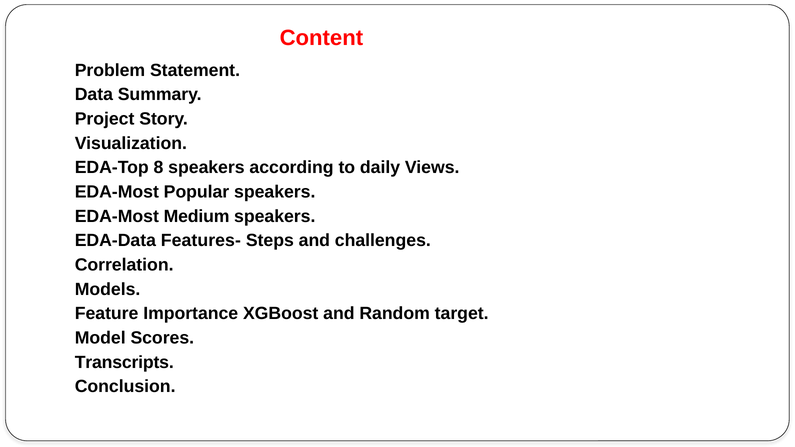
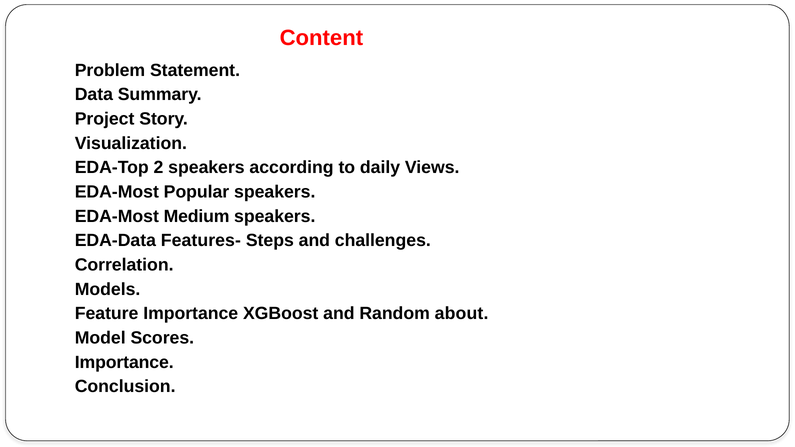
8: 8 -> 2
target: target -> about
Transcripts at (124, 362): Transcripts -> Importance
